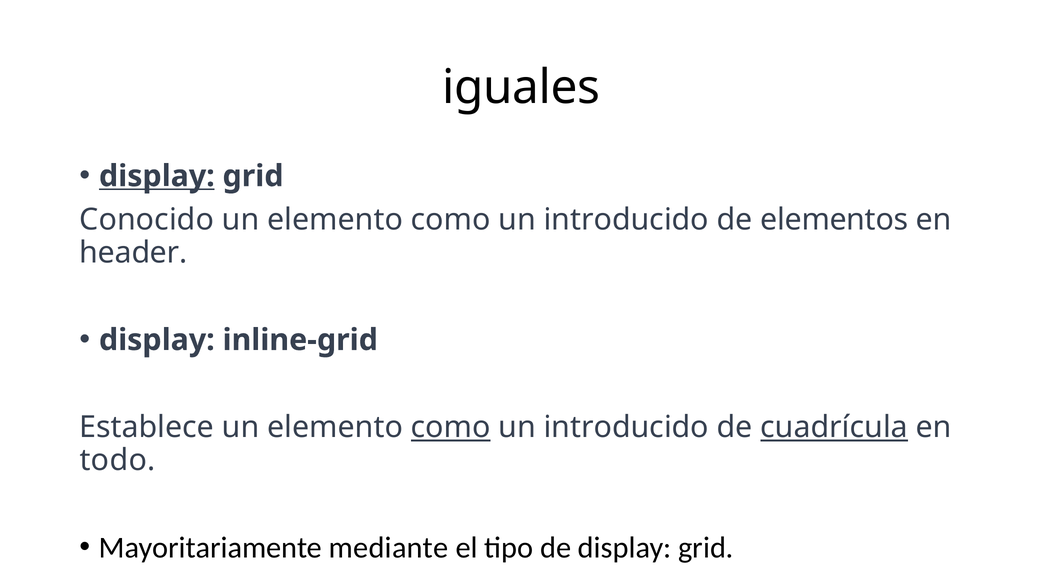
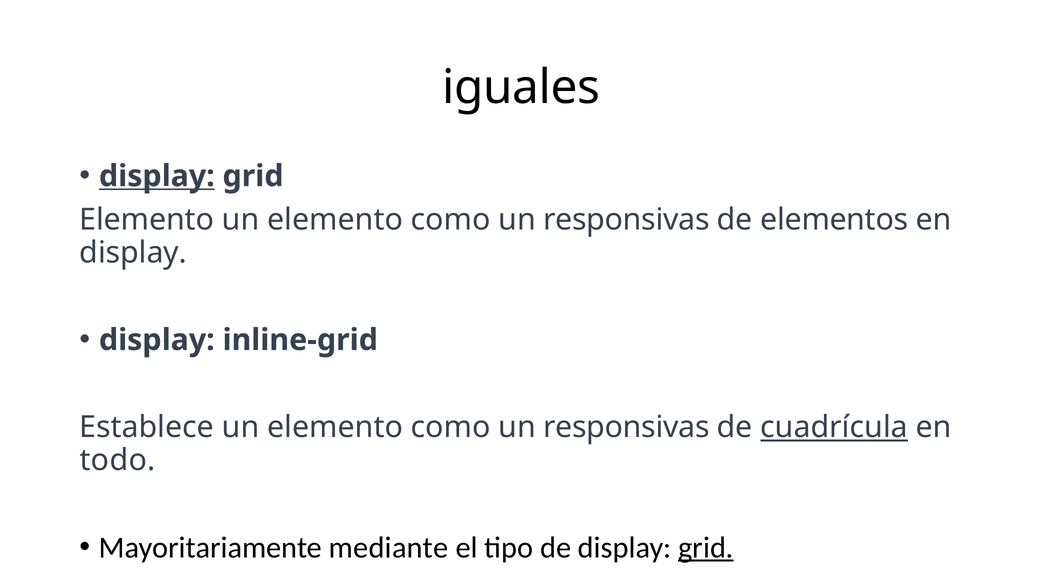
Conocido at (147, 220): Conocido -> Elemento
introducido at (626, 220): introducido -> responsivas
header at (133, 253): header -> display
como at (451, 427) underline: present -> none
introducido at (626, 427): introducido -> responsivas
grid at (706, 548) underline: none -> present
